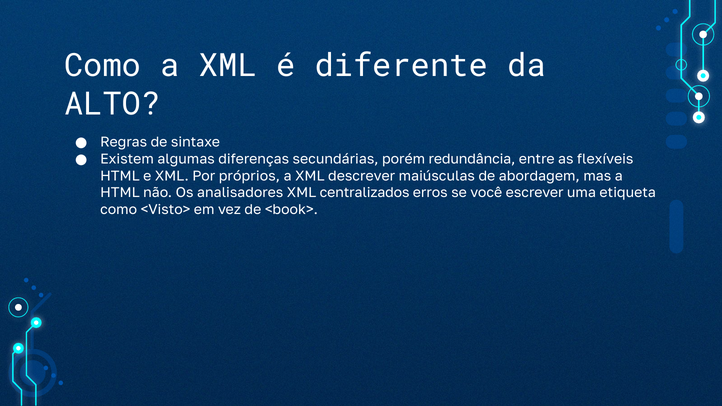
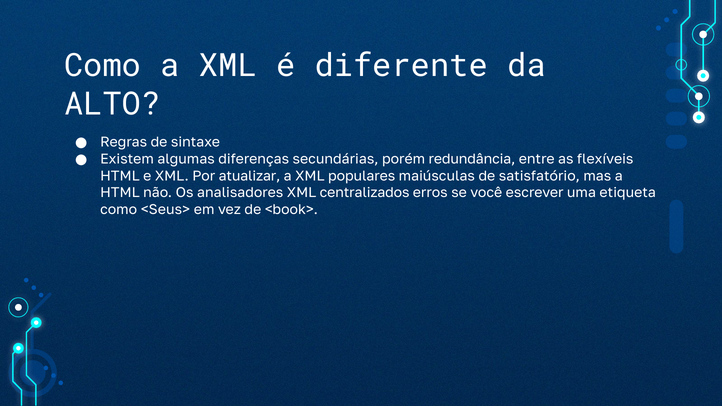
próprios: próprios -> atualizar
descrever: descrever -> populares
abordagem: abordagem -> satisfatório
<Visto>: <Visto> -> <Seus>
